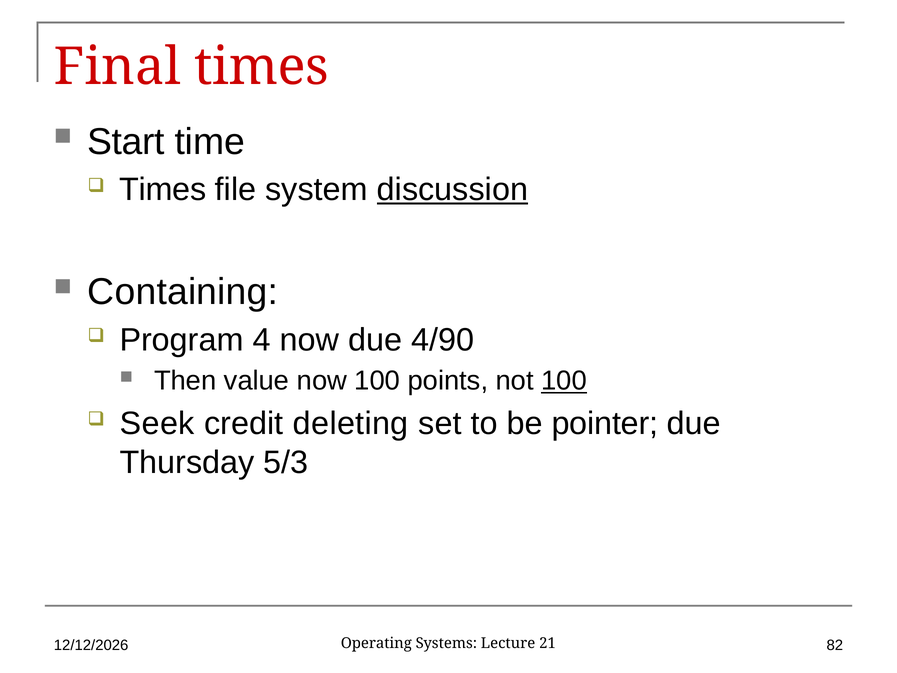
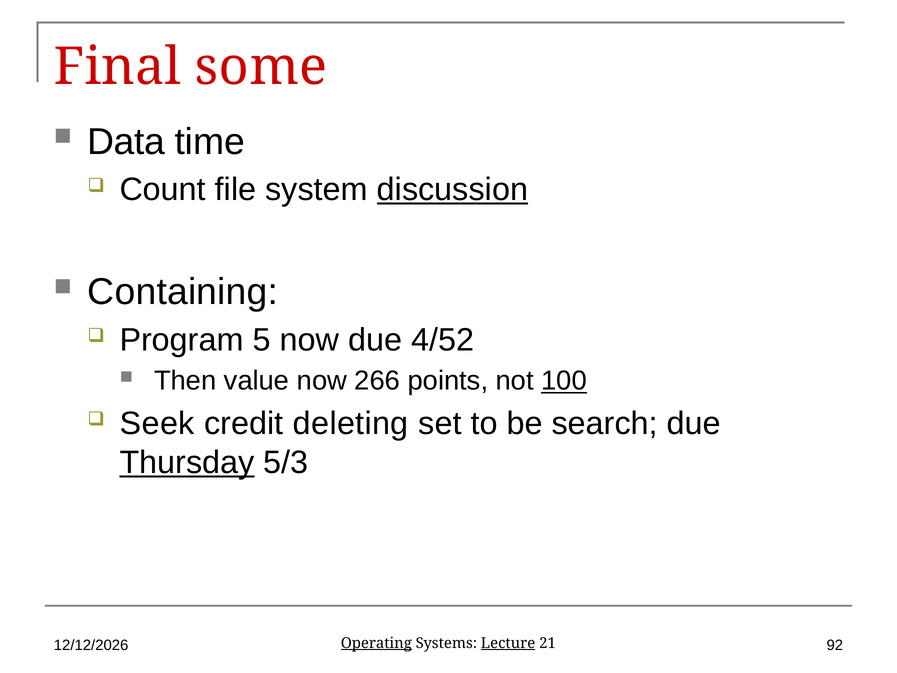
Final times: times -> some
Start: Start -> Data
Times at (163, 190): Times -> Count
4: 4 -> 5
4/90: 4/90 -> 4/52
now 100: 100 -> 266
pointer: pointer -> search
Thursday underline: none -> present
82: 82 -> 92
Operating underline: none -> present
Lecture underline: none -> present
